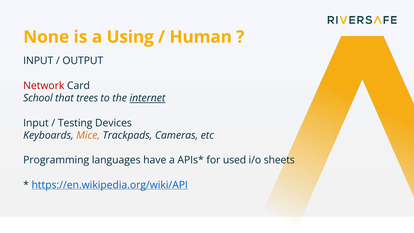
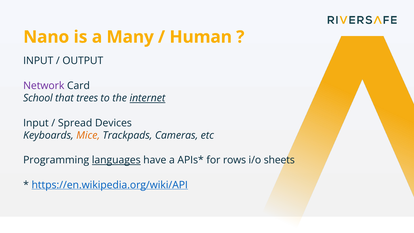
None: None -> Nano
Using: Using -> Many
Network colour: red -> purple
Testing: Testing -> Spread
languages underline: none -> present
used: used -> rows
